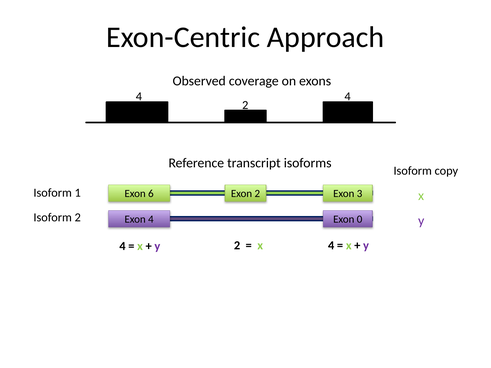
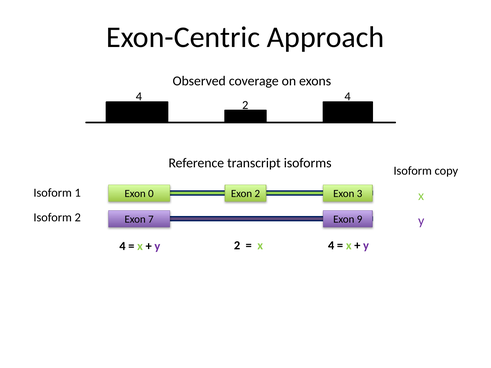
6: 6 -> 0
Exon 4: 4 -> 7
0: 0 -> 9
